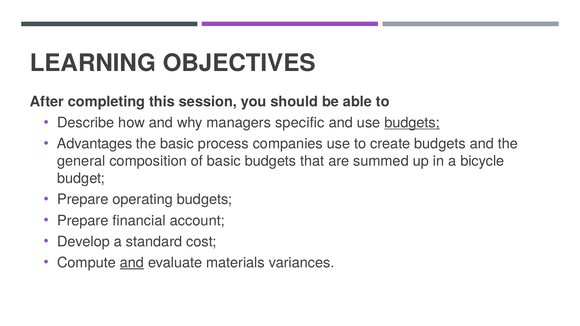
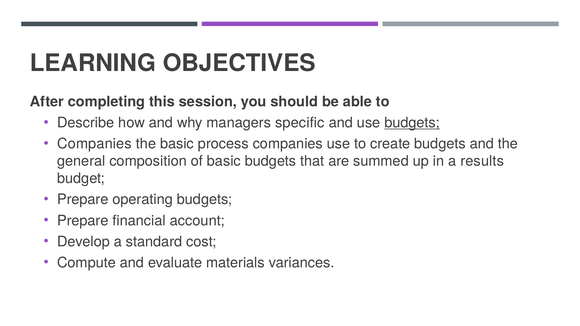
Advantages at (95, 144): Advantages -> Companies
bicycle: bicycle -> results
and at (132, 263) underline: present -> none
